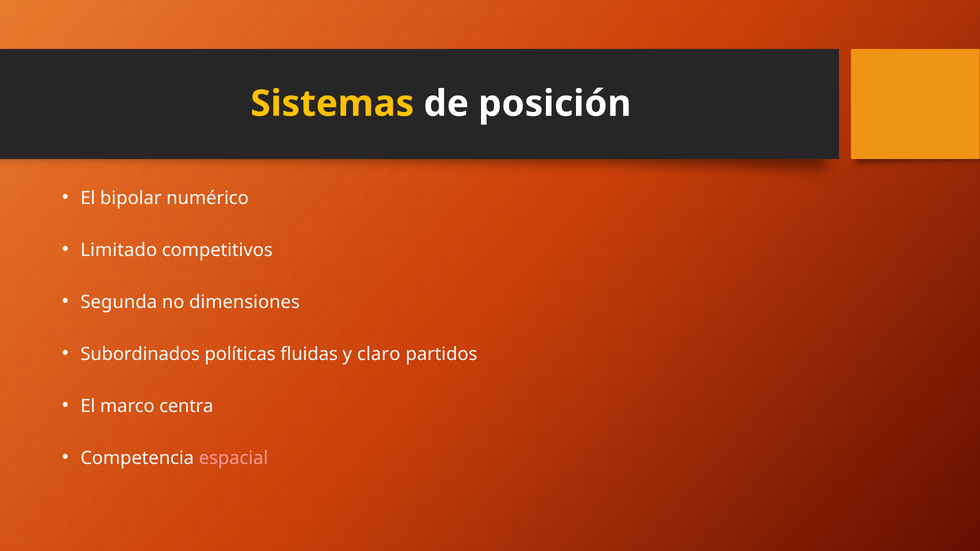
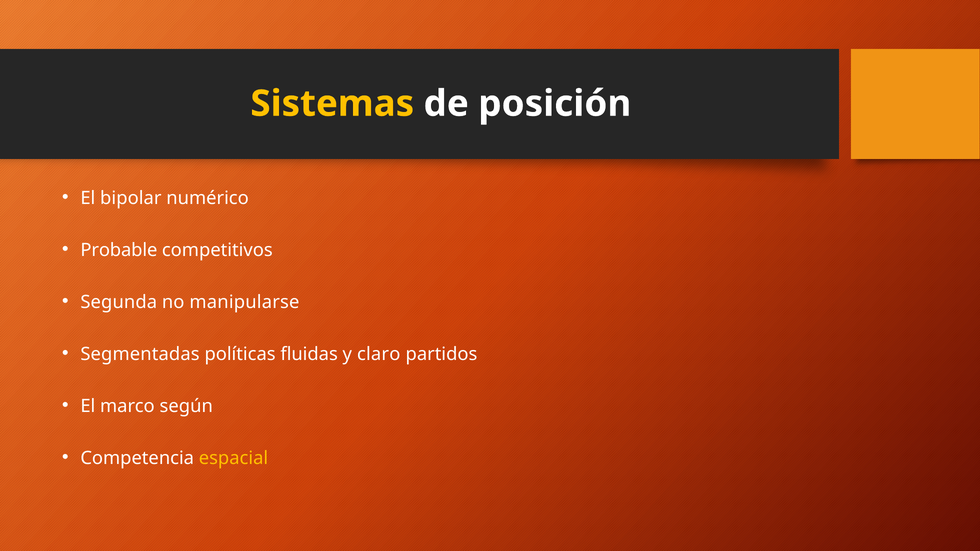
Limitado: Limitado -> Probable
dimensiones: dimensiones -> manipularse
Subordinados: Subordinados -> Segmentadas
centra: centra -> según
espacial colour: pink -> yellow
